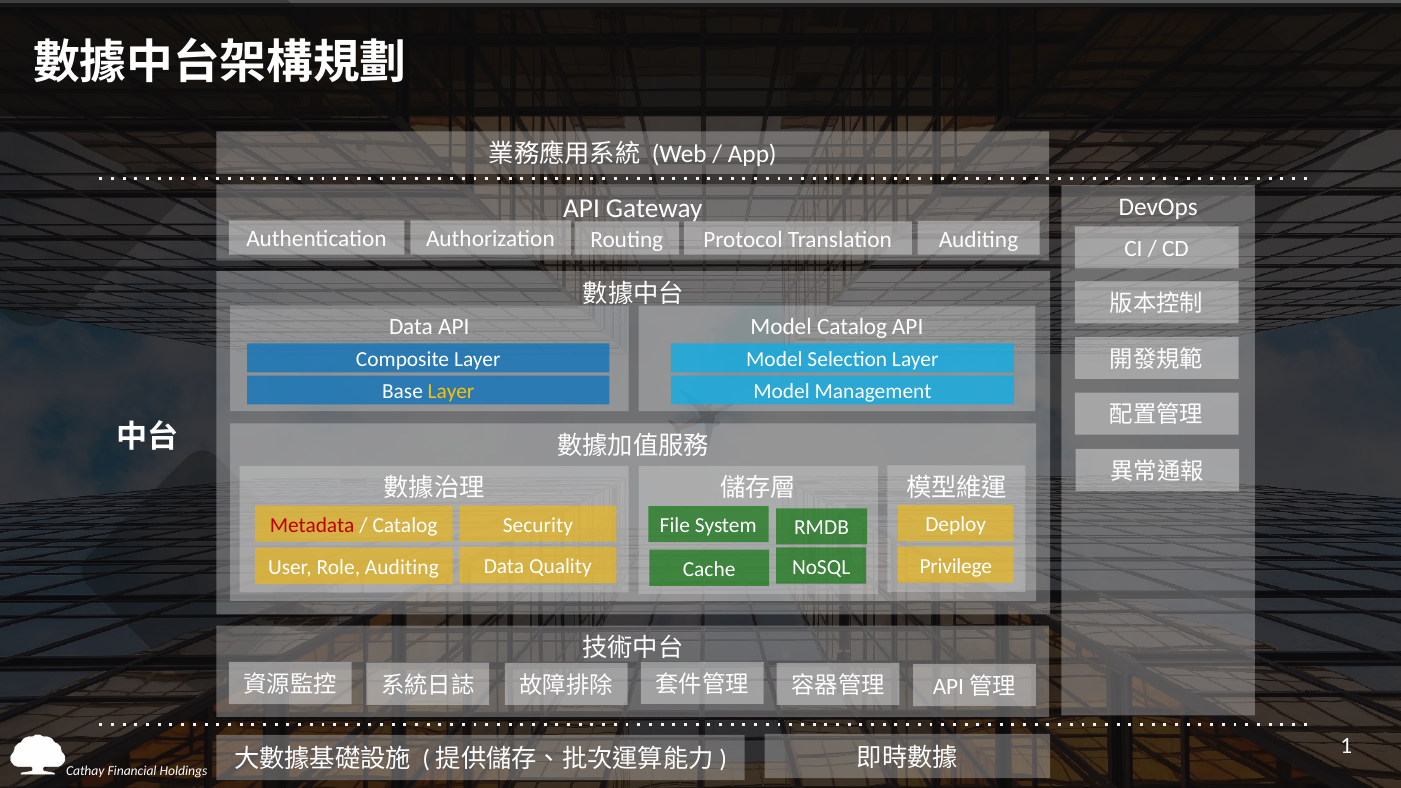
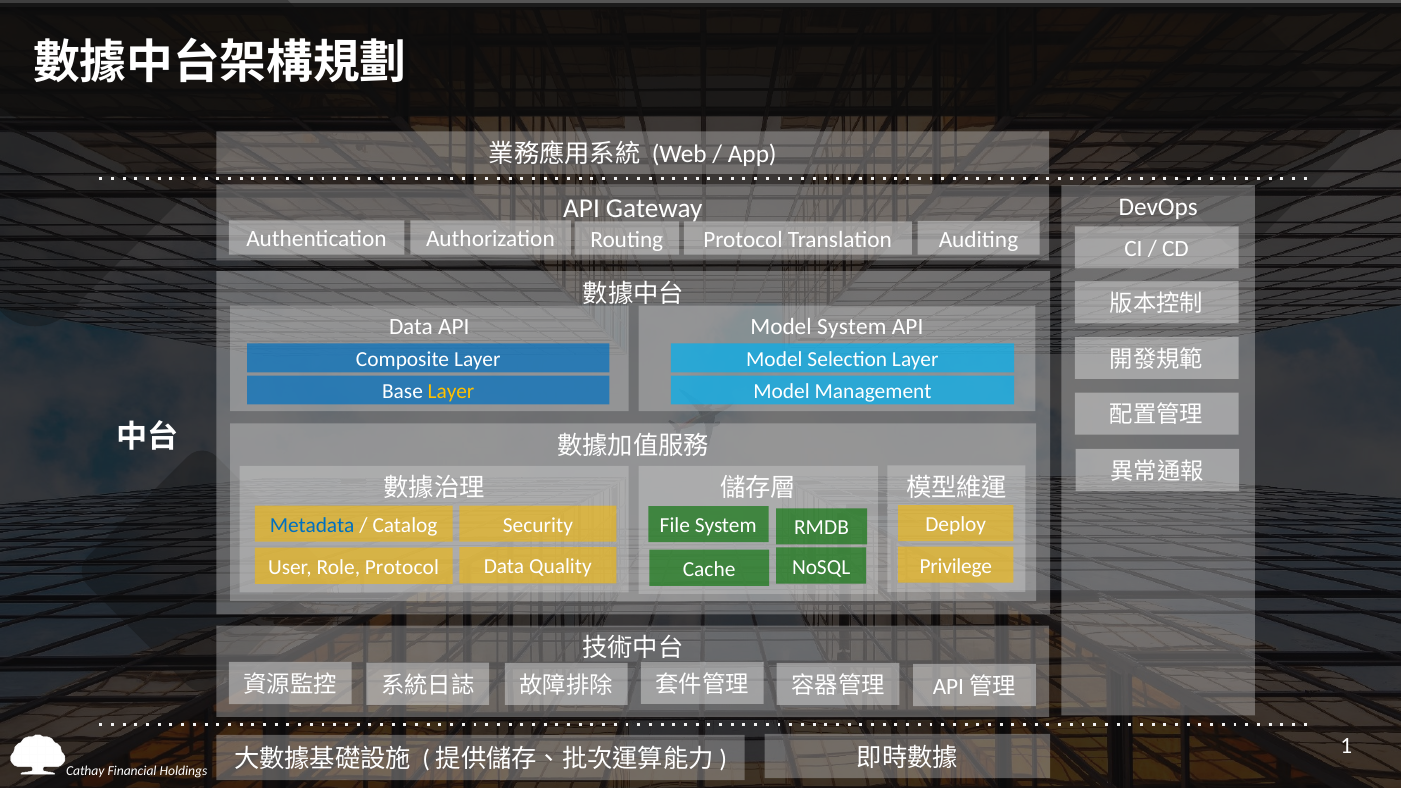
Model Catalog: Catalog -> System
Metadata colour: red -> blue
Role Auditing: Auditing -> Protocol
